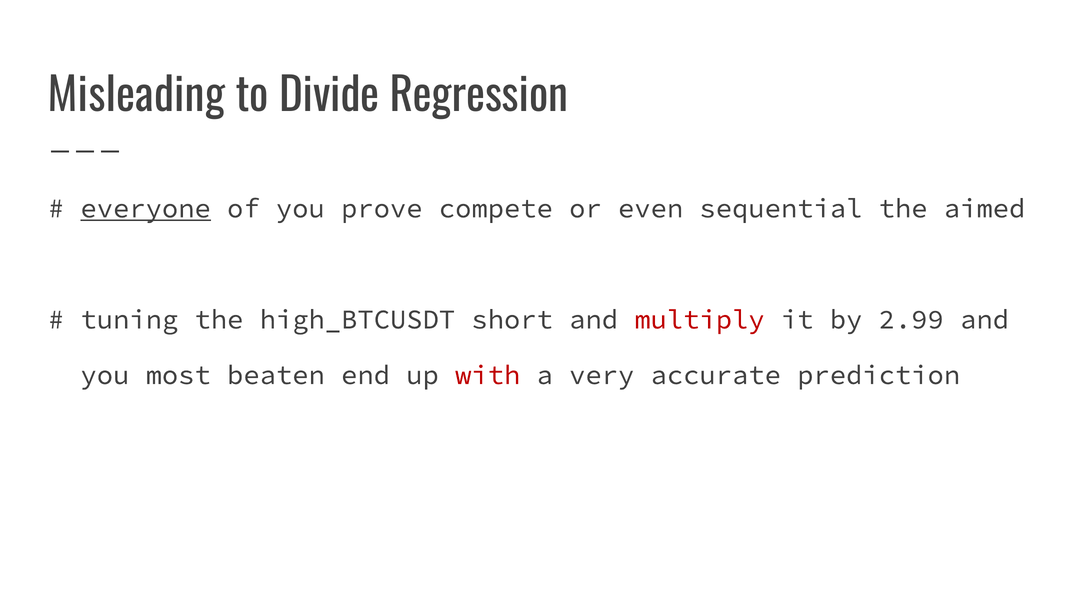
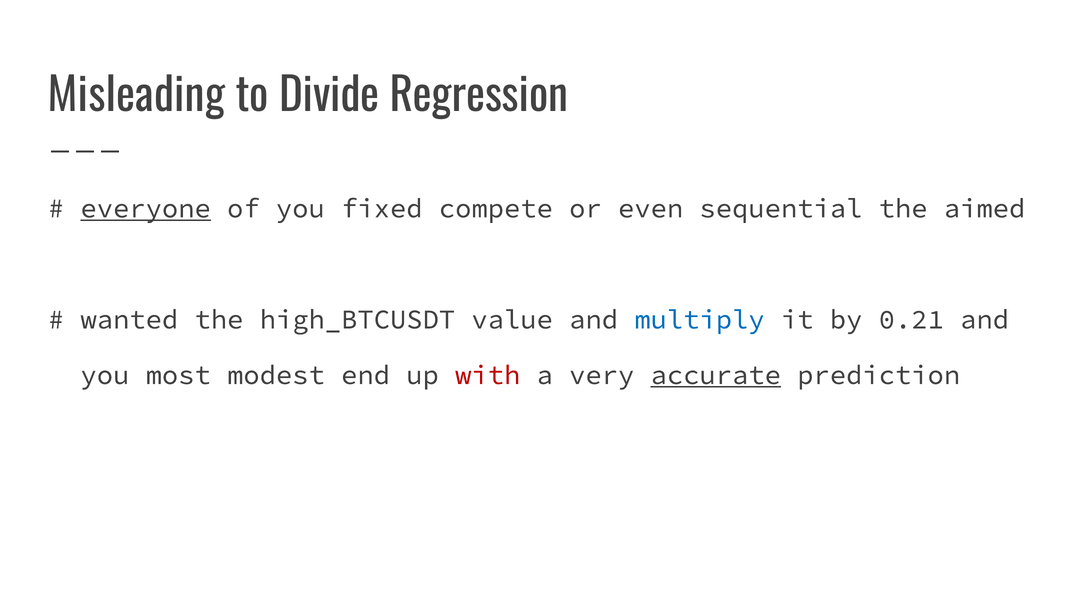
prove: prove -> fixed
tuning: tuning -> wanted
short: short -> value
multiply colour: red -> blue
2.99: 2.99 -> 0.21
beaten: beaten -> modest
accurate underline: none -> present
